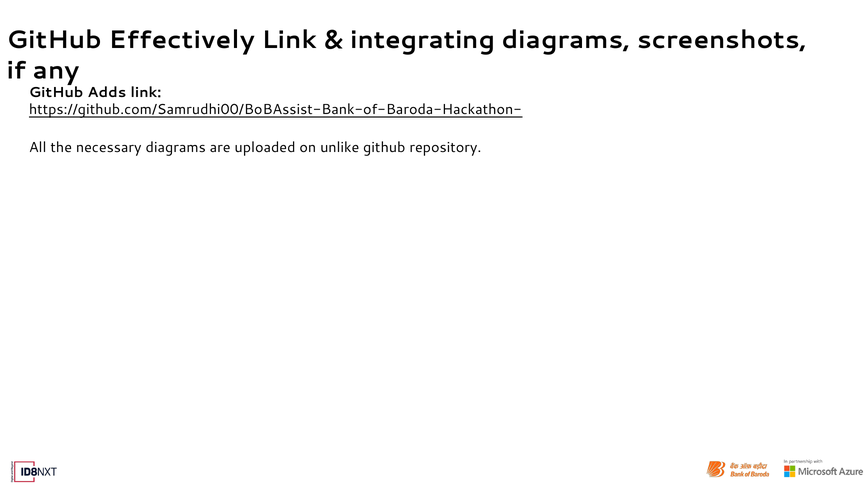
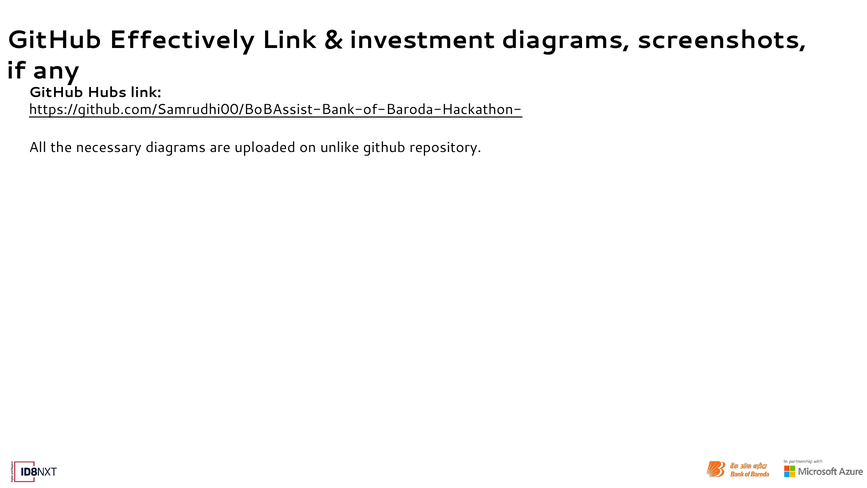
integrating: integrating -> investment
Adds: Adds -> Hubs
